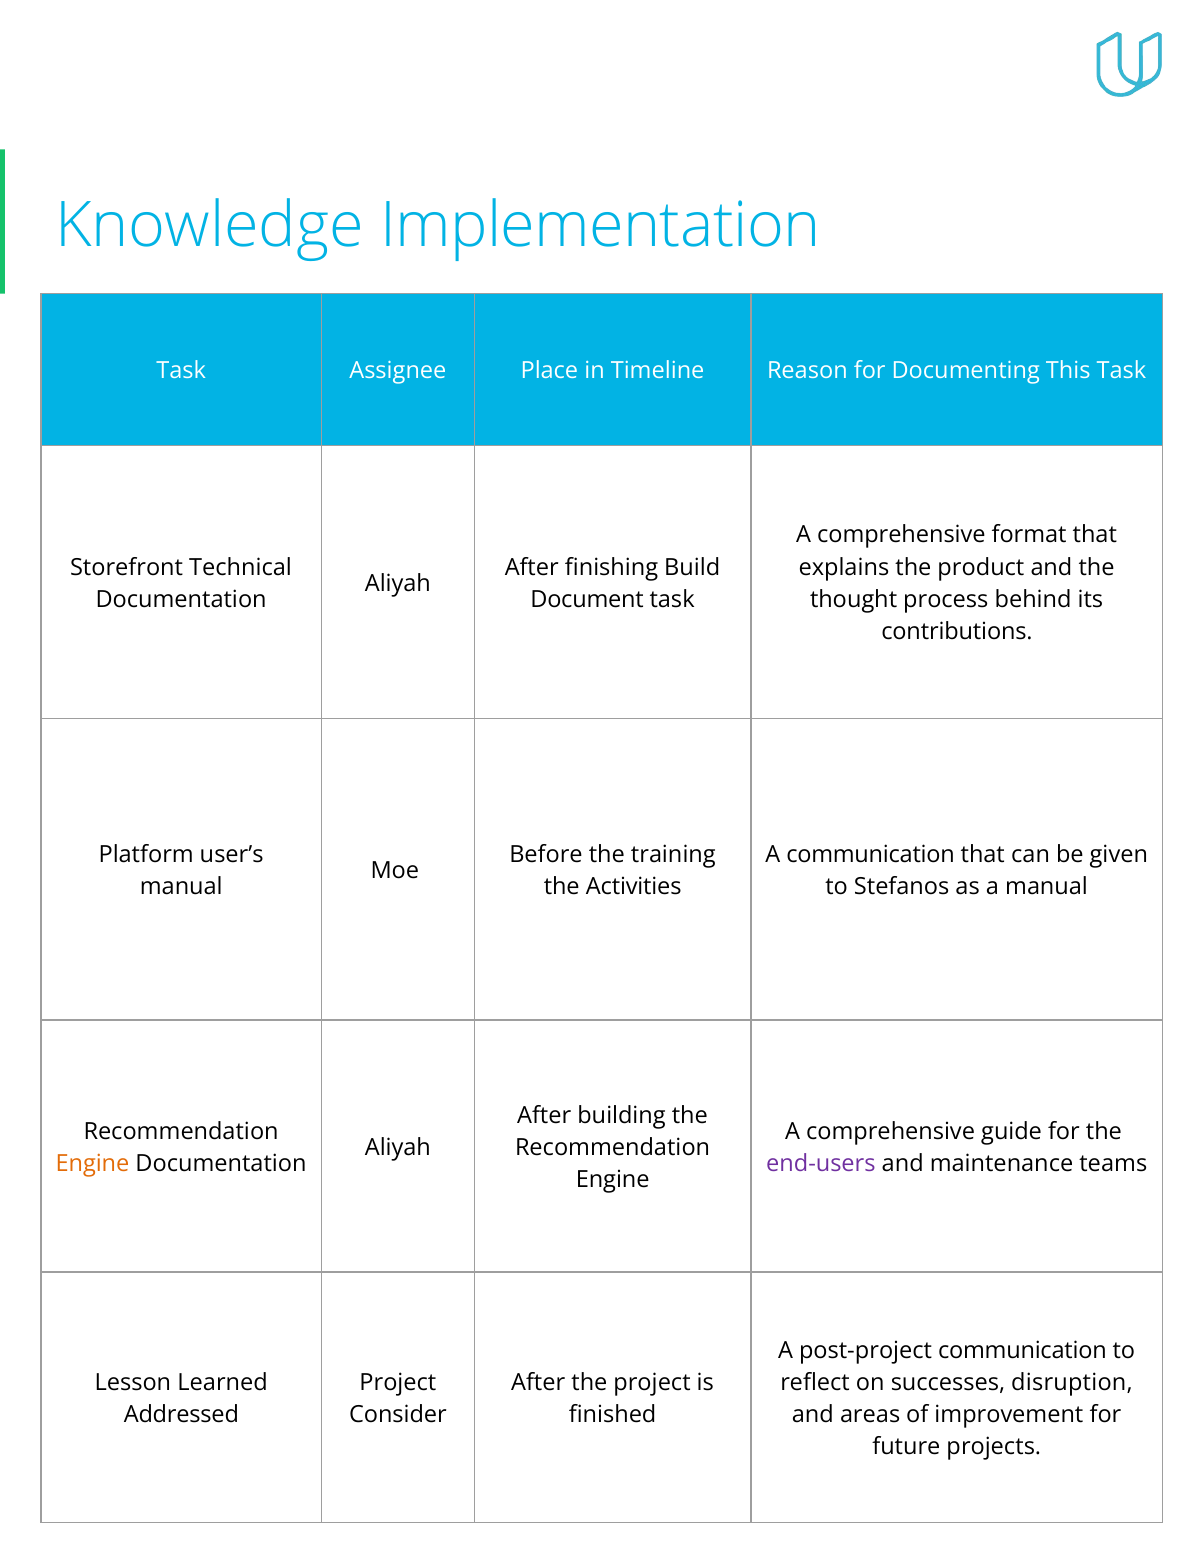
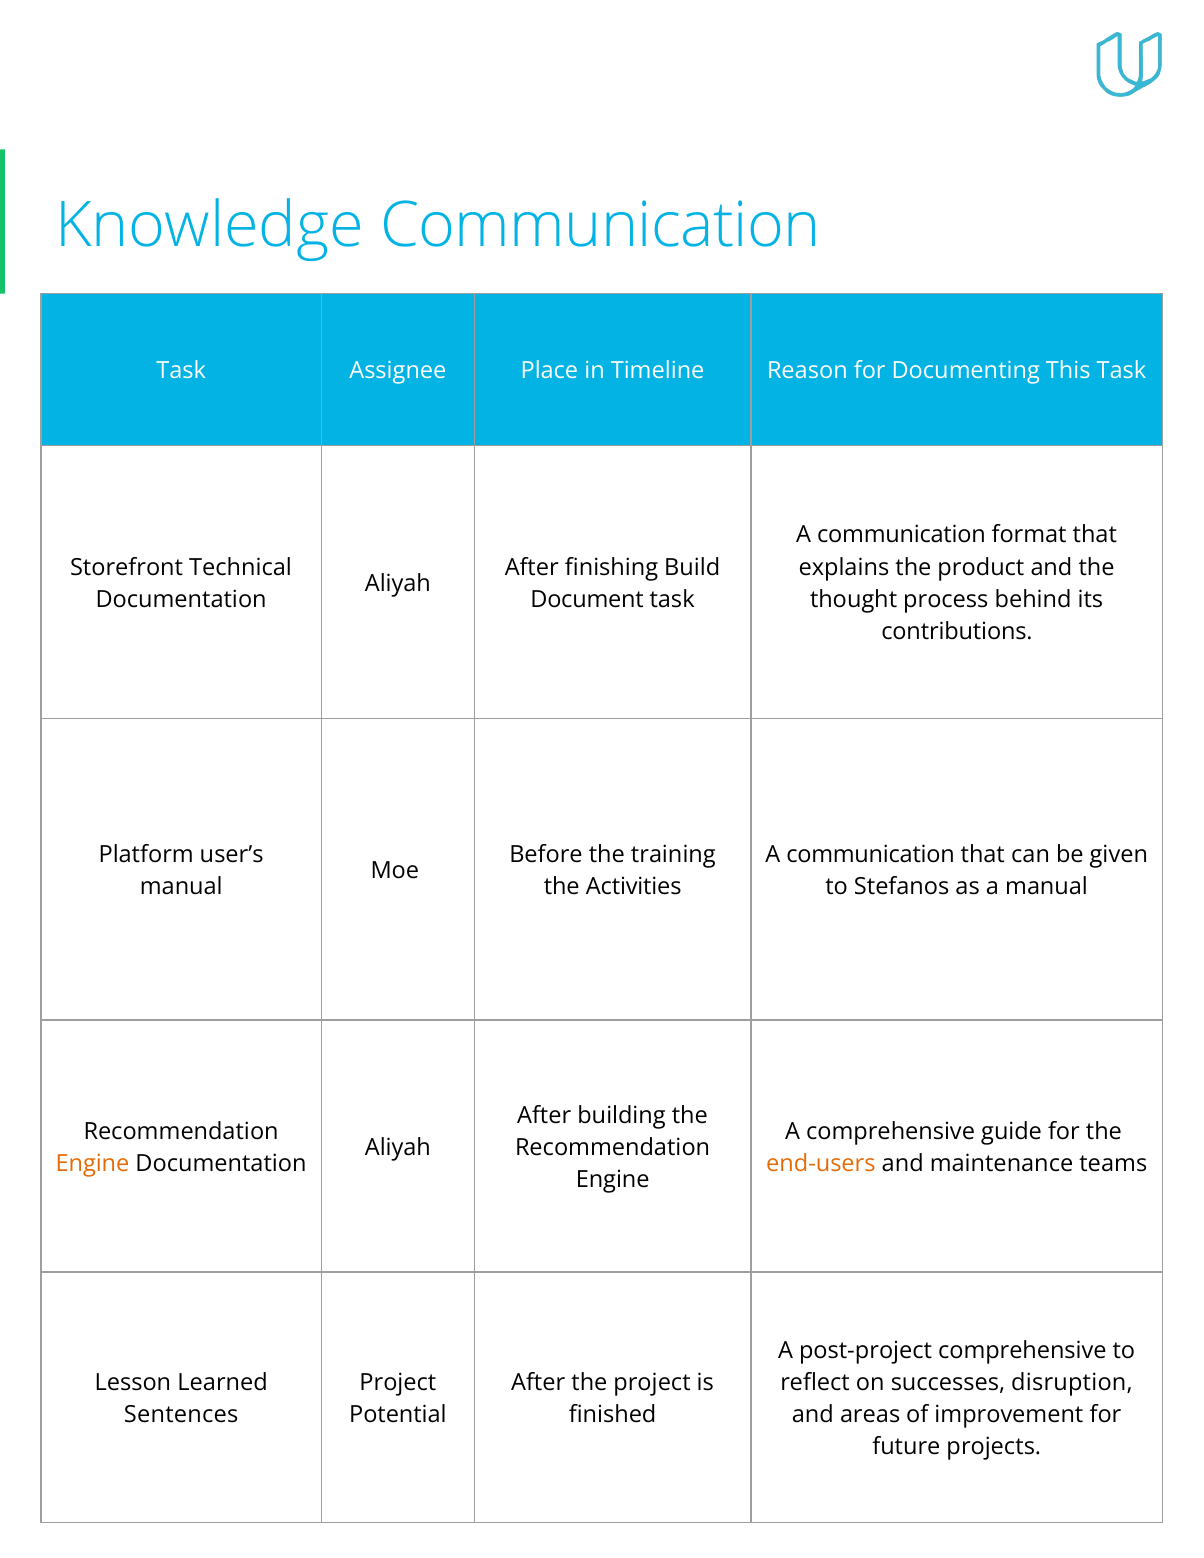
Knowledge Implementation: Implementation -> Communication
comprehensive at (901, 535): comprehensive -> communication
end-users colour: purple -> orange
post-project communication: communication -> comprehensive
Addressed: Addressed -> Sentences
Consider: Consider -> Potential
